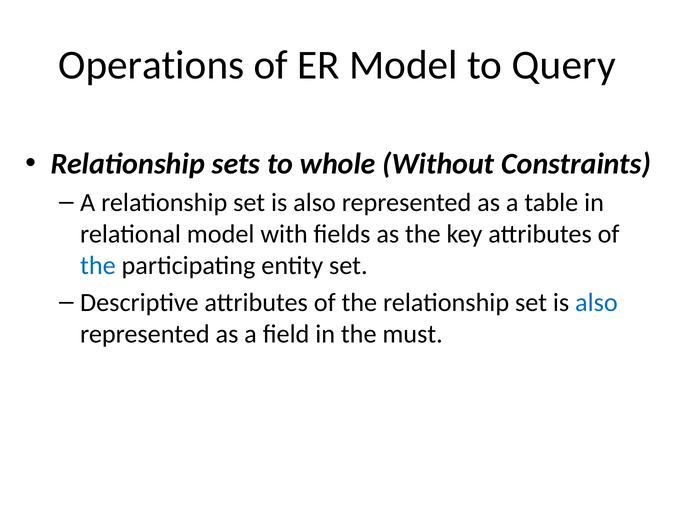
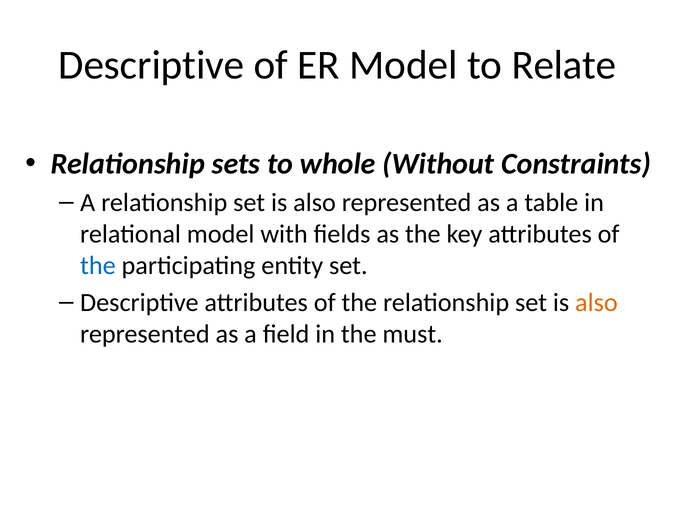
Operations at (151, 65): Operations -> Descriptive
Query: Query -> Relate
also at (596, 303) colour: blue -> orange
